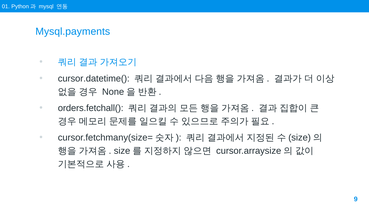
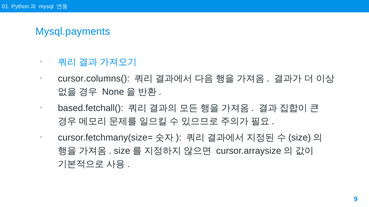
cursor.datetime(: cursor.datetime( -> cursor.columns(
orders.fetchall(: orders.fetchall( -> based.fetchall(
